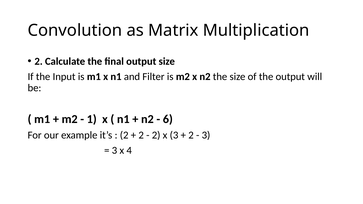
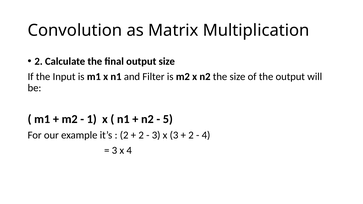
6: 6 -> 5
2 at (156, 135): 2 -> 3
3 at (206, 135): 3 -> 4
